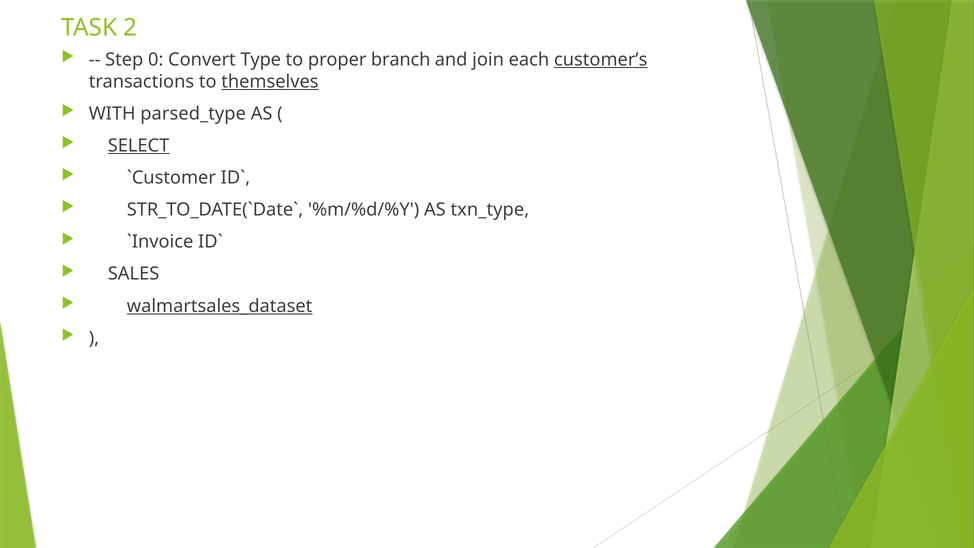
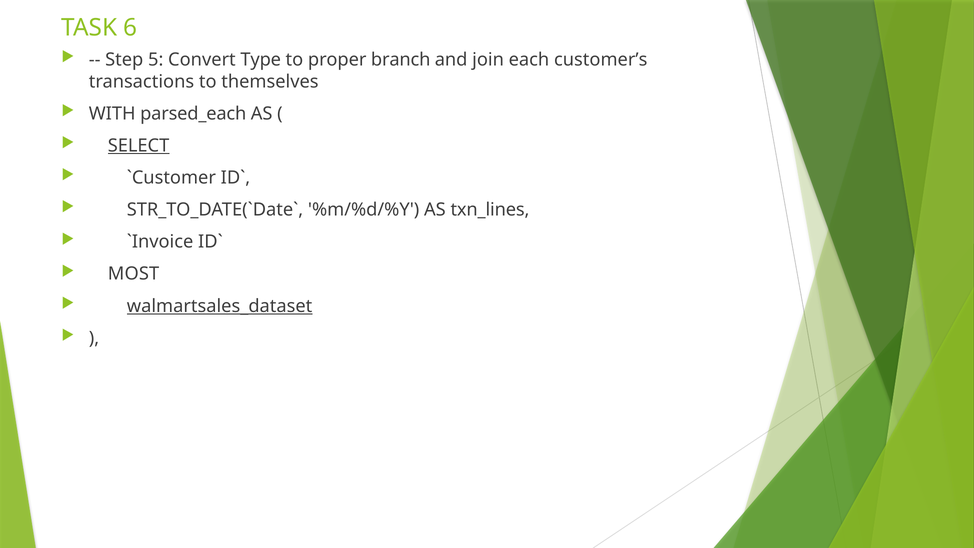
2: 2 -> 6
0: 0 -> 5
customer’s underline: present -> none
themselves underline: present -> none
parsed_type: parsed_type -> parsed_each
txn_type: txn_type -> txn_lines
SALES: SALES -> MOST
